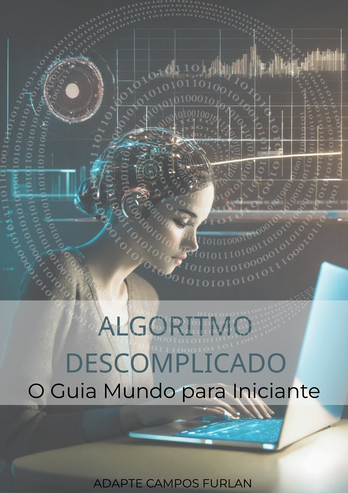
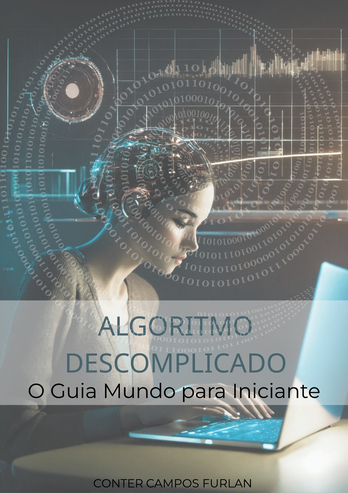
ADAPTE: ADAPTE -> CONTER
